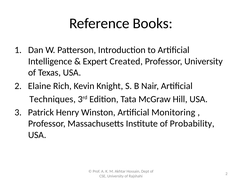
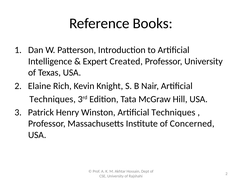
Winston Artificial Monitoring: Monitoring -> Techniques
Probability: Probability -> Concerned
